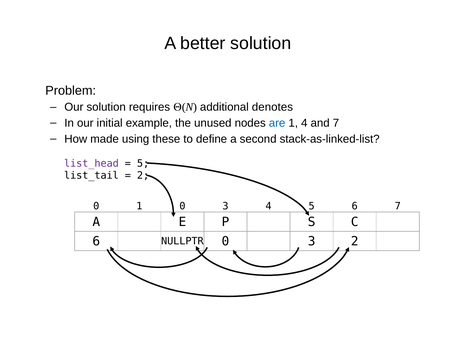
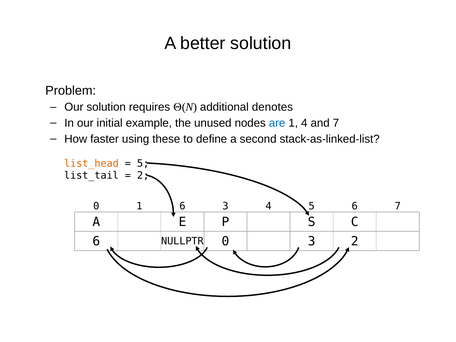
made: made -> faster
list_head colour: purple -> orange
1 0: 0 -> 6
